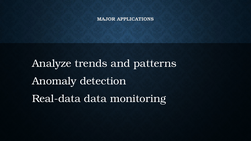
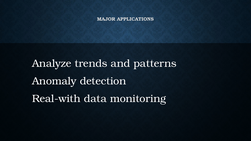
Real-data: Real-data -> Real-with
